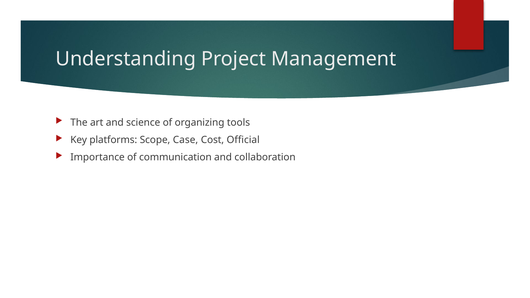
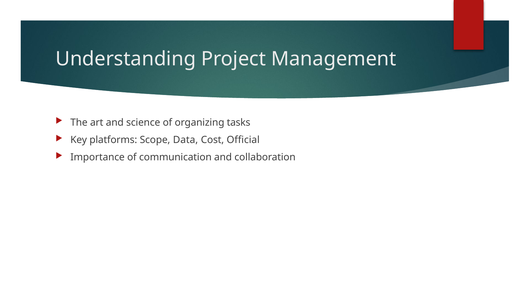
tools: tools -> tasks
Case: Case -> Data
